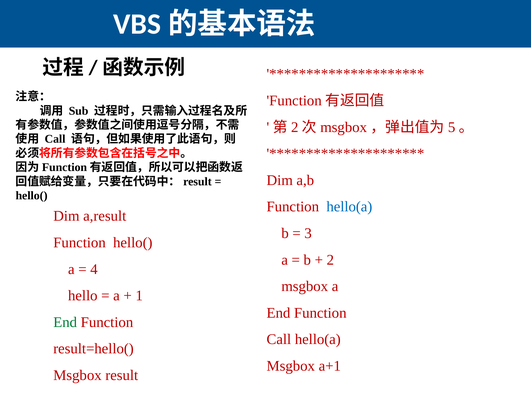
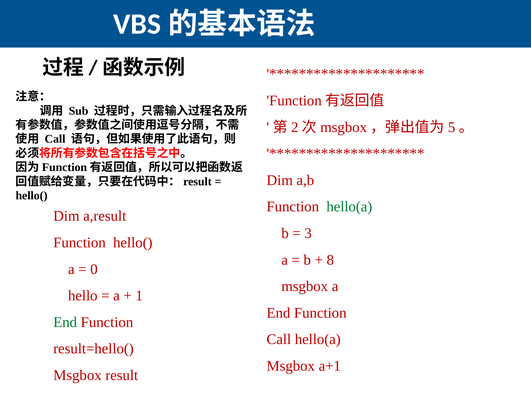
hello(a at (349, 207) colour: blue -> green
2: 2 -> 8
4: 4 -> 0
